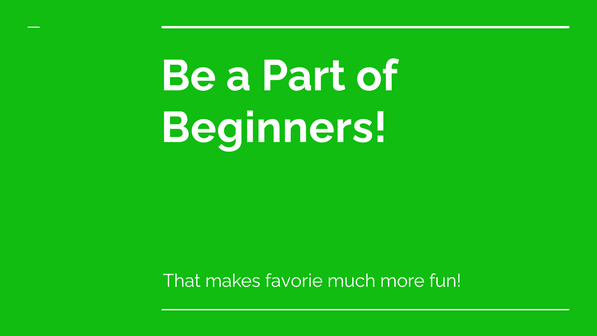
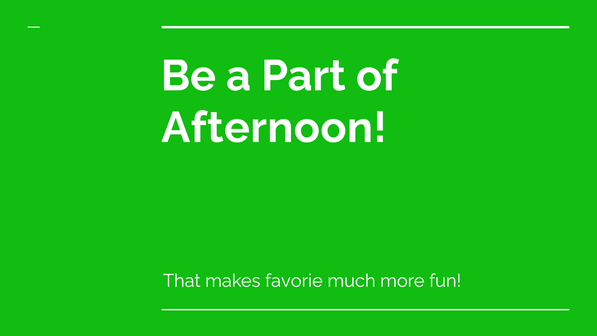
Beginners: Beginners -> Afternoon
